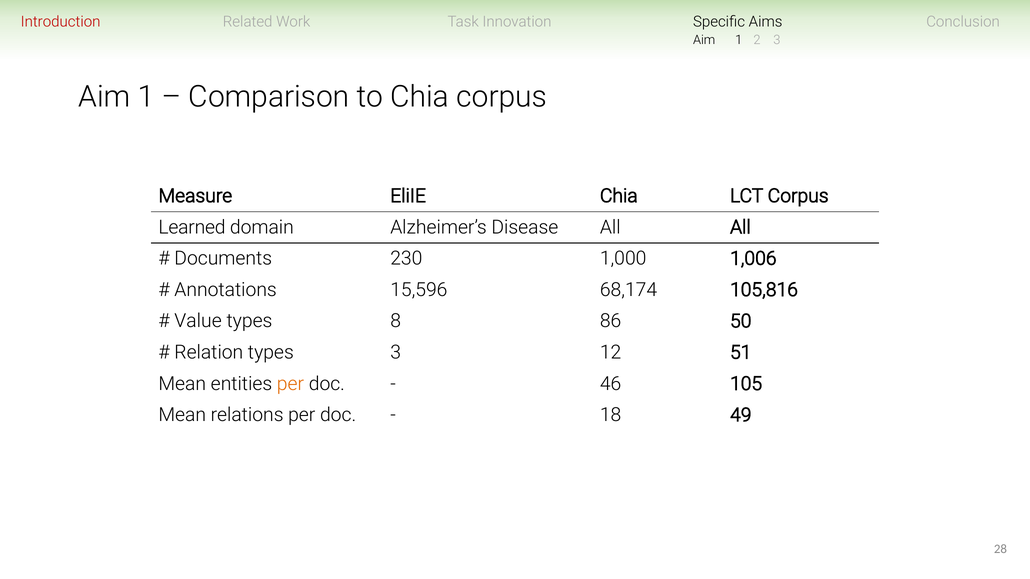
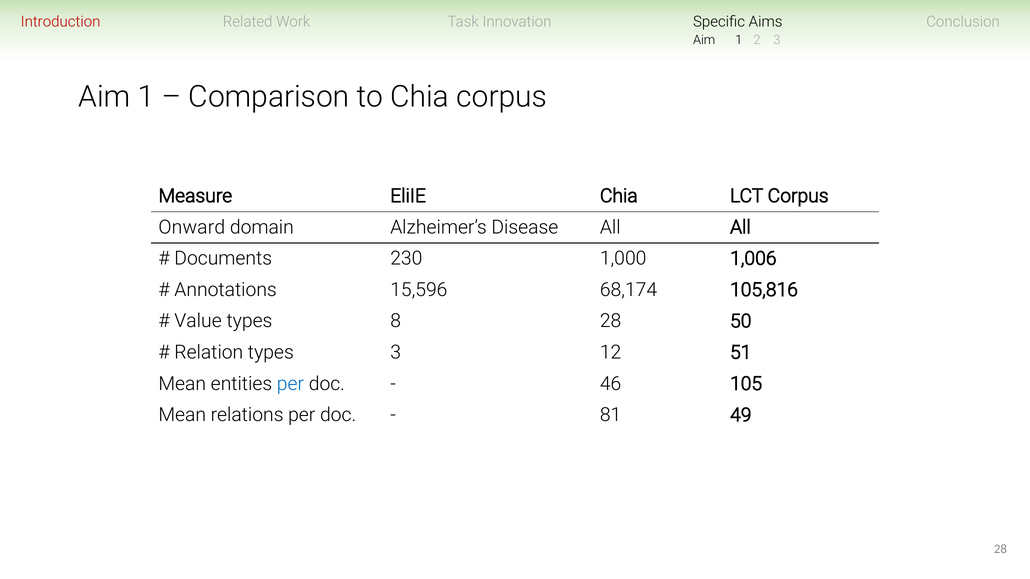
Learned: Learned -> Onward
8 86: 86 -> 28
per at (290, 384) colour: orange -> blue
18: 18 -> 81
